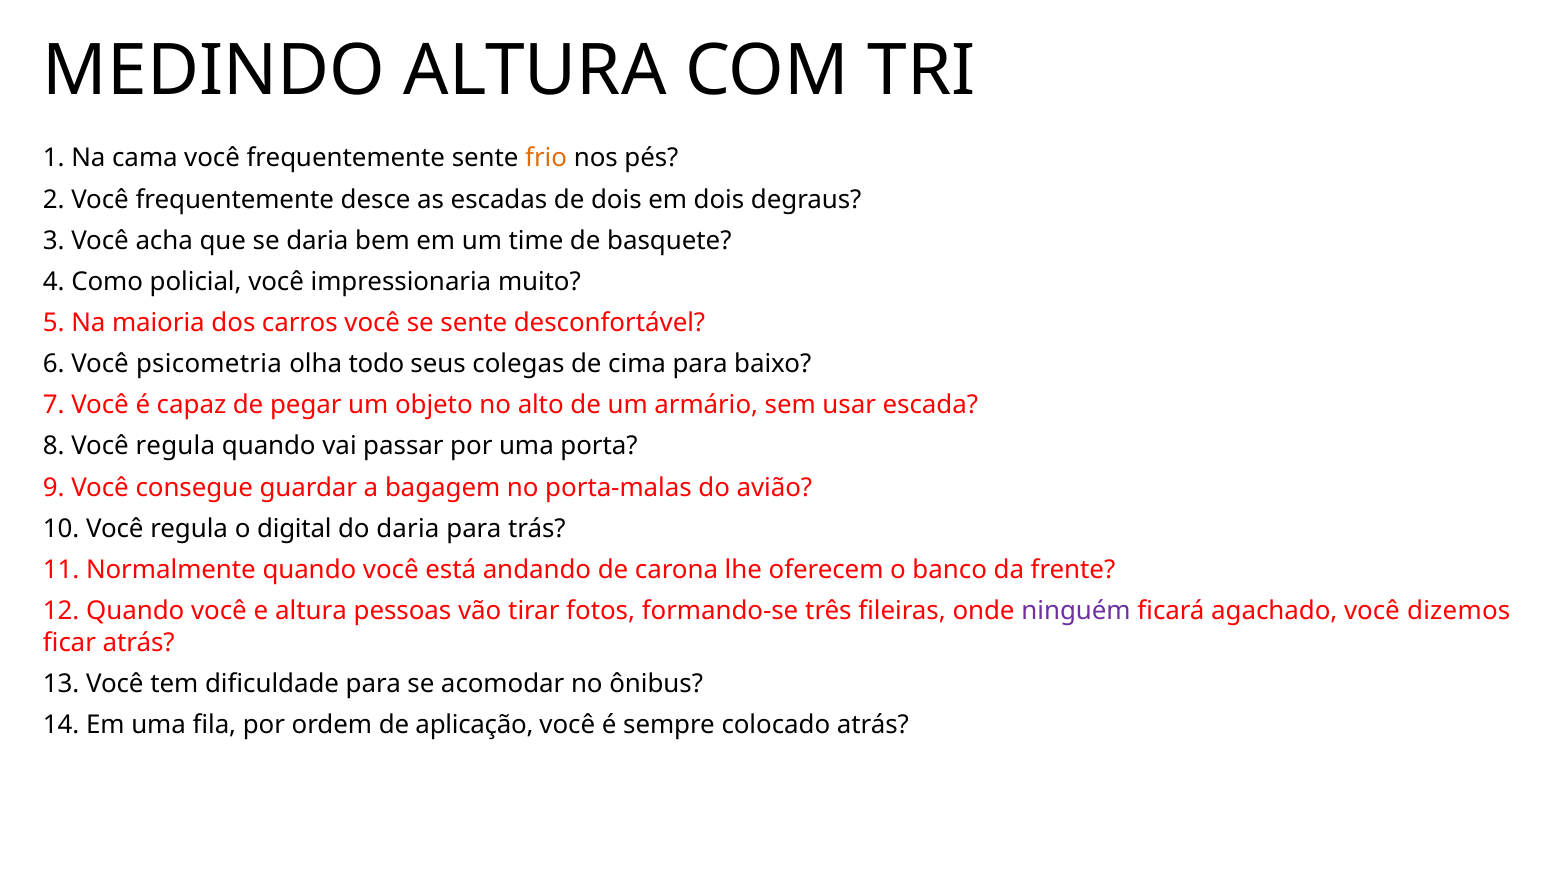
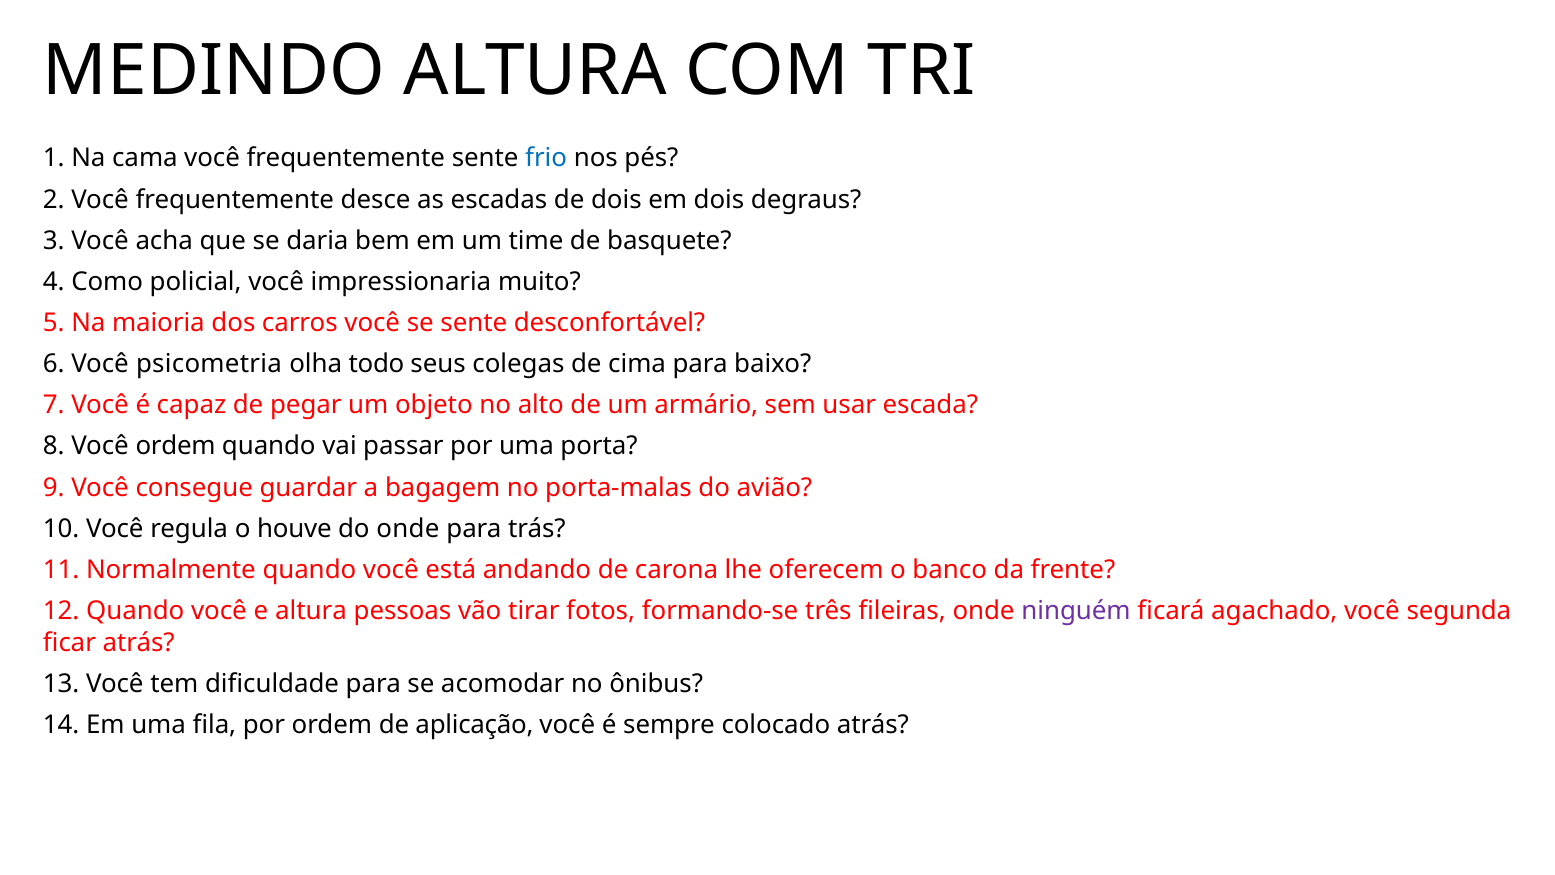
frio colour: orange -> blue
8 Você regula: regula -> ordem
digital: digital -> houve
do daria: daria -> onde
dizemos: dizemos -> segunda
